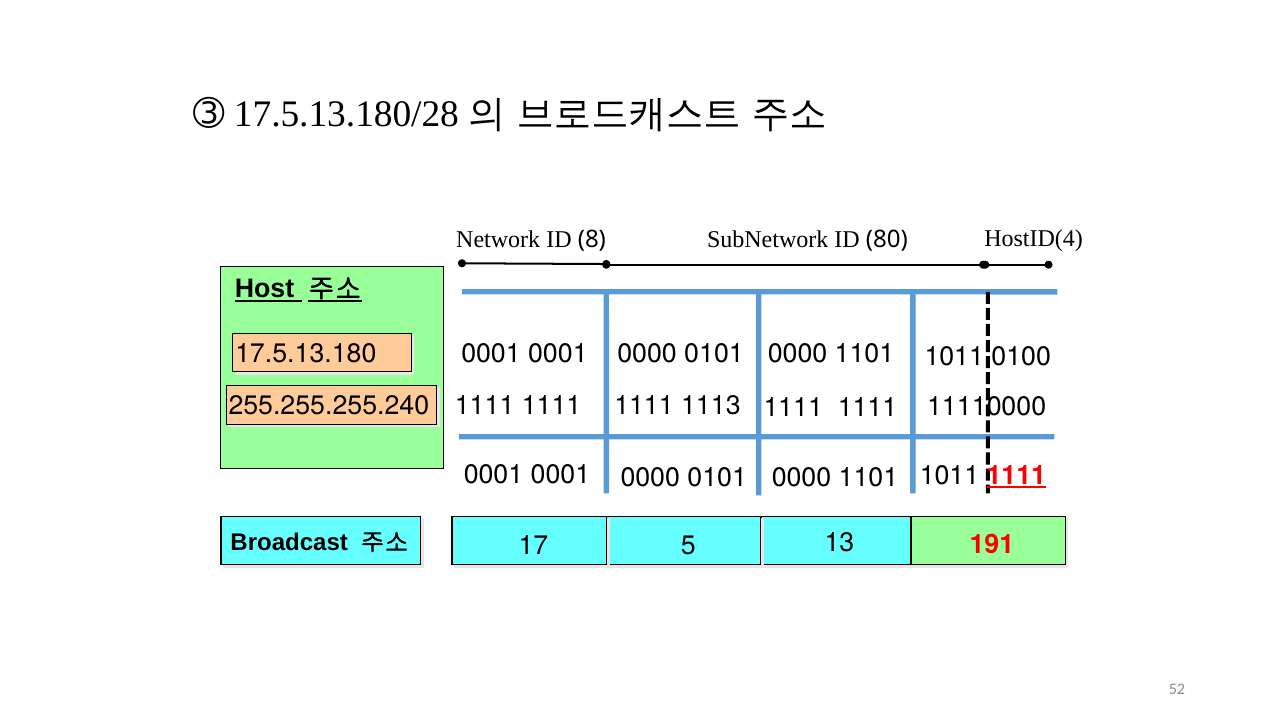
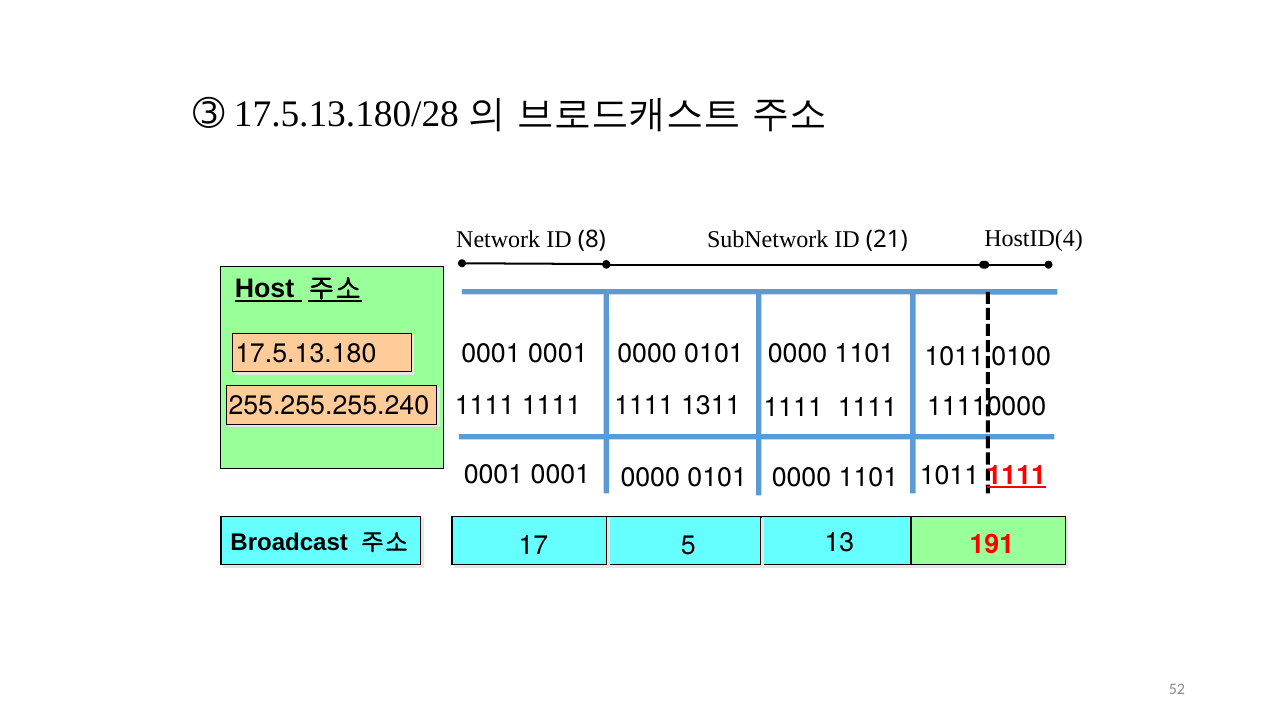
80: 80 -> 21
1113: 1113 -> 1311
